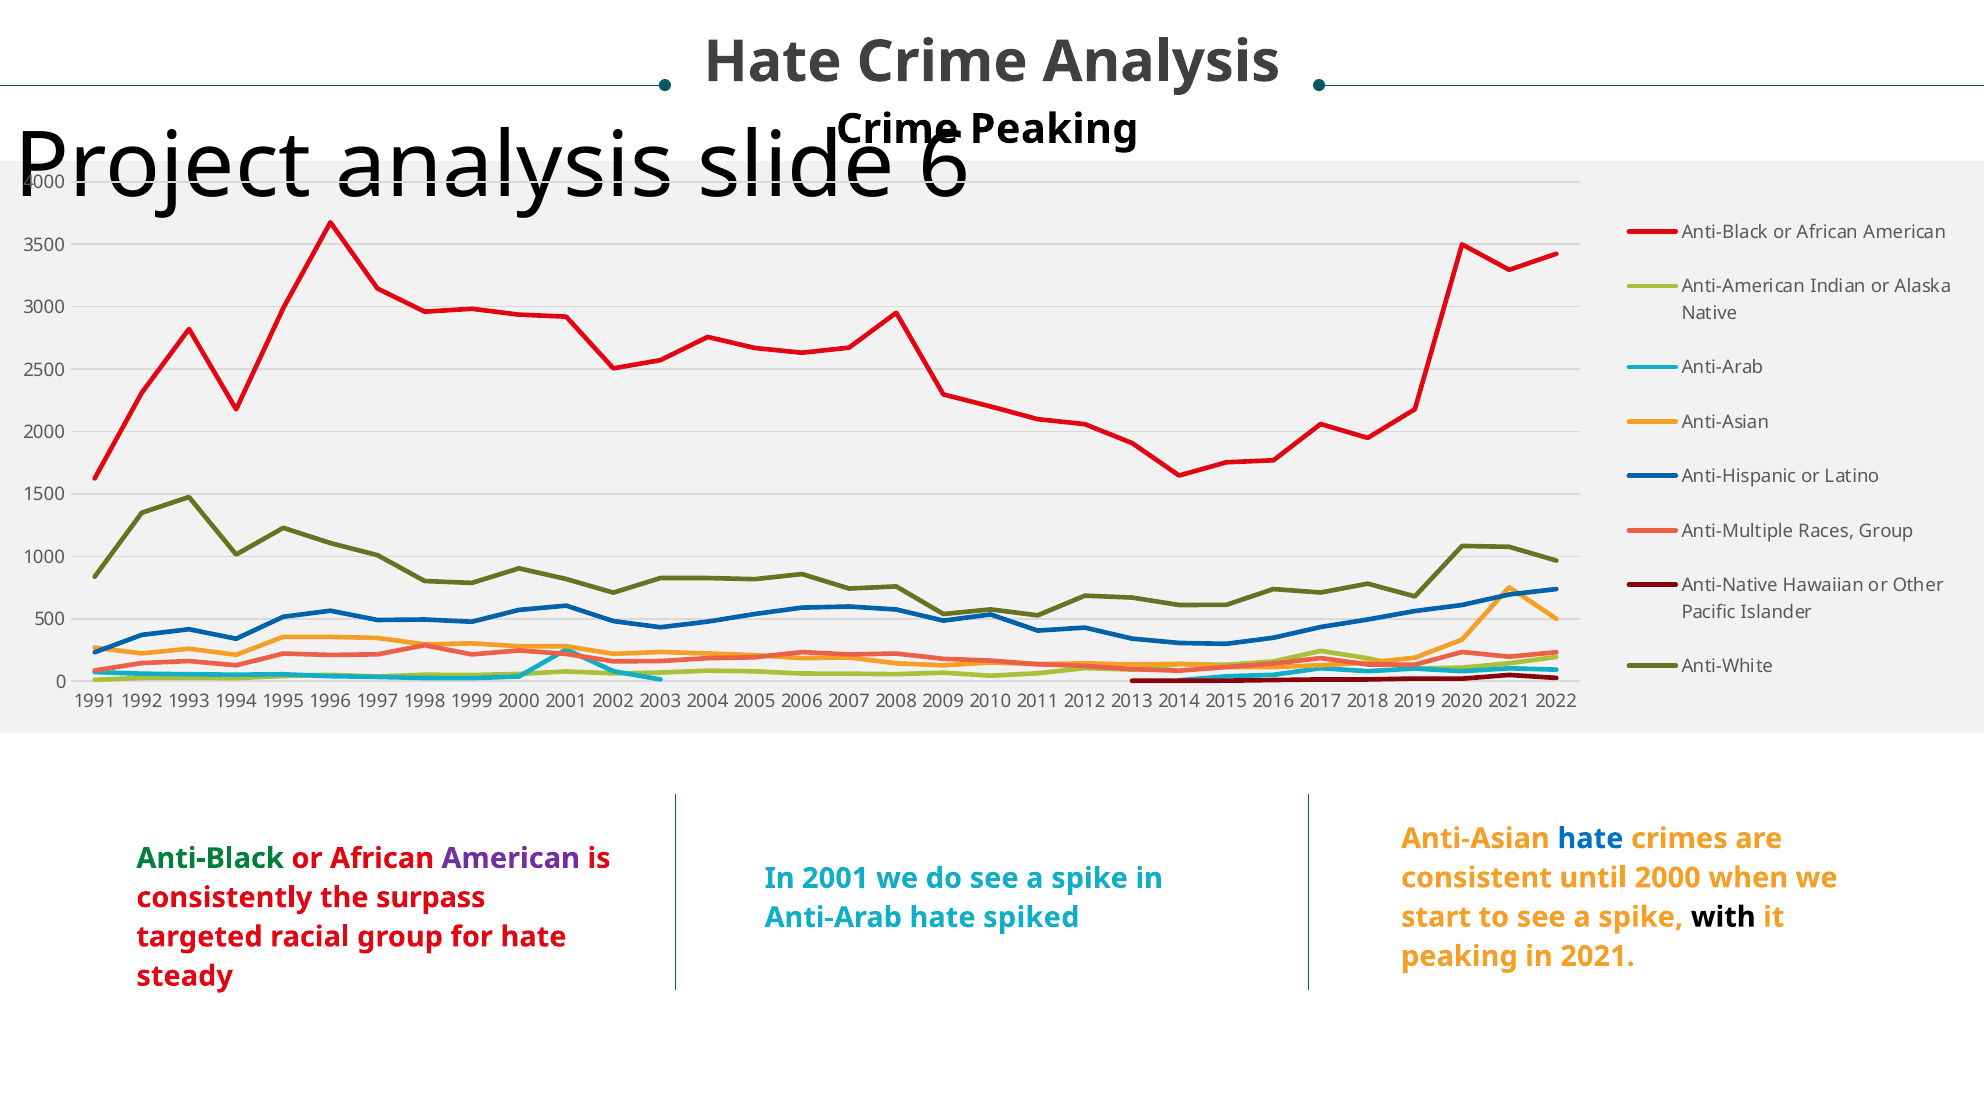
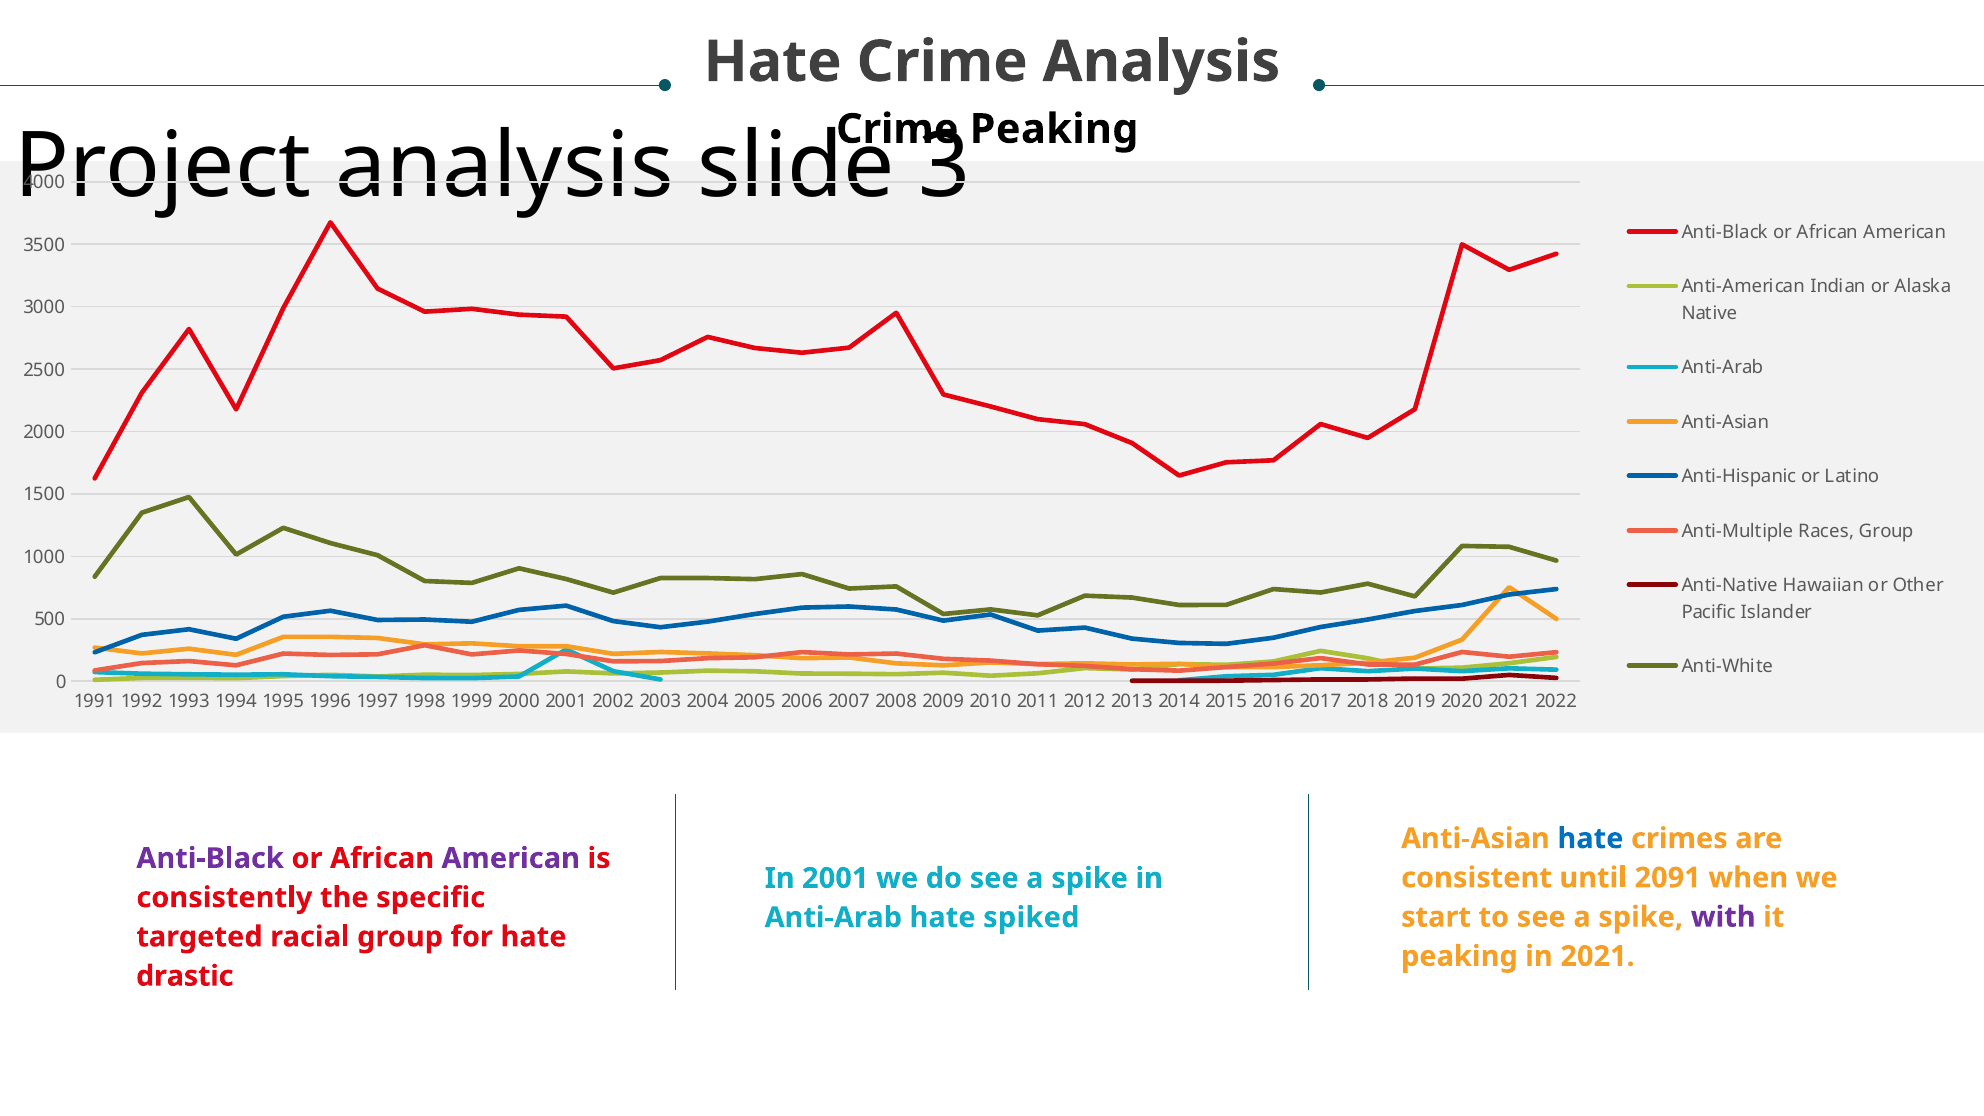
6: 6 -> 3
Anti-Black at (210, 858) colour: green -> purple
until 2000: 2000 -> 2091
surpass: surpass -> specific
with colour: black -> purple
steady: steady -> drastic
